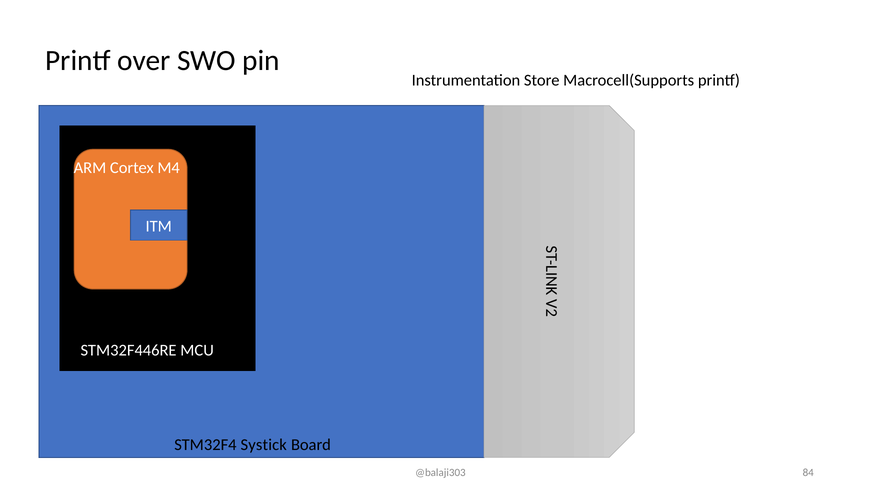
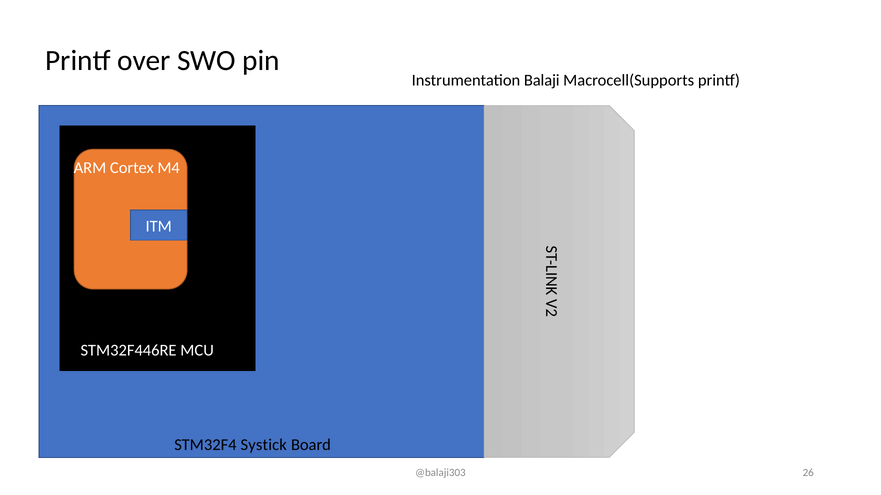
Store: Store -> Balaji
84: 84 -> 26
